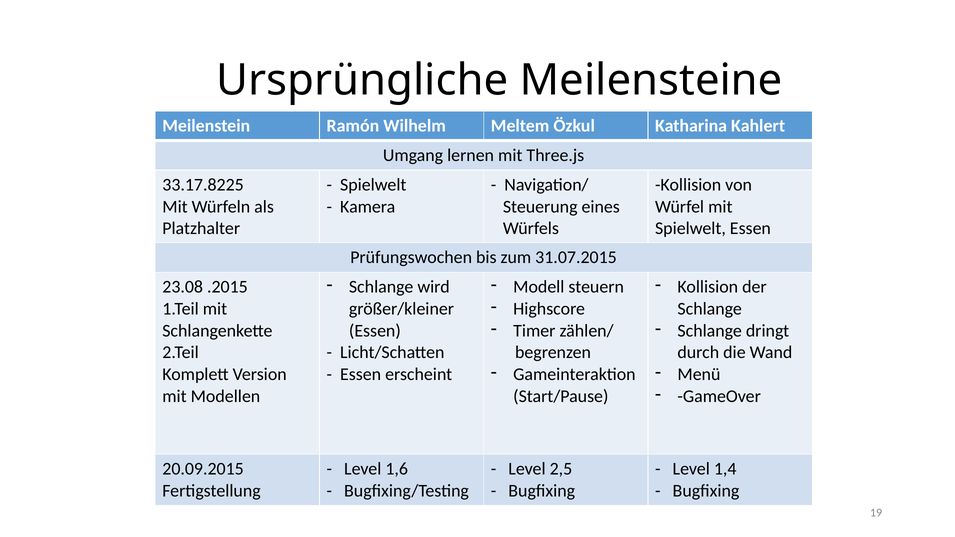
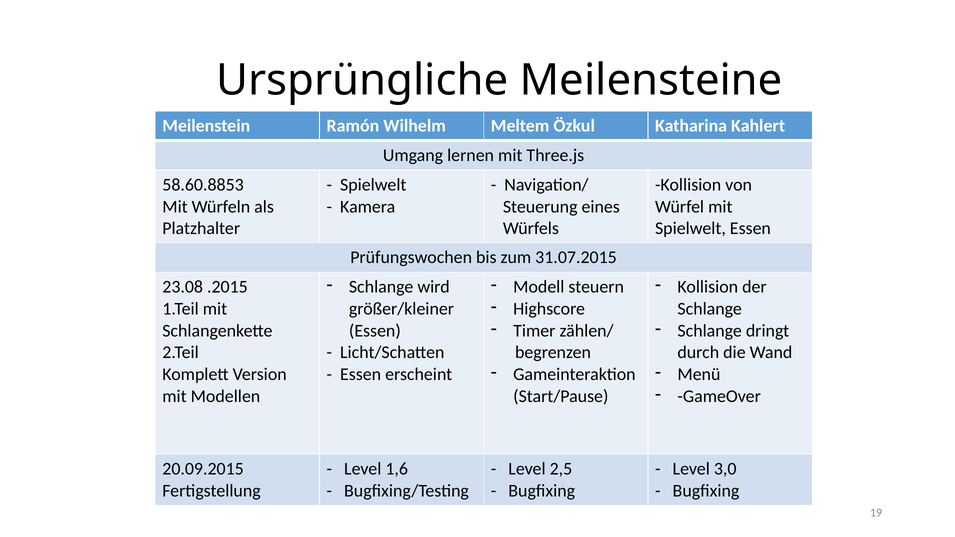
33.17.8225: 33.17.8225 -> 58.60.8853
1,4: 1,4 -> 3,0
